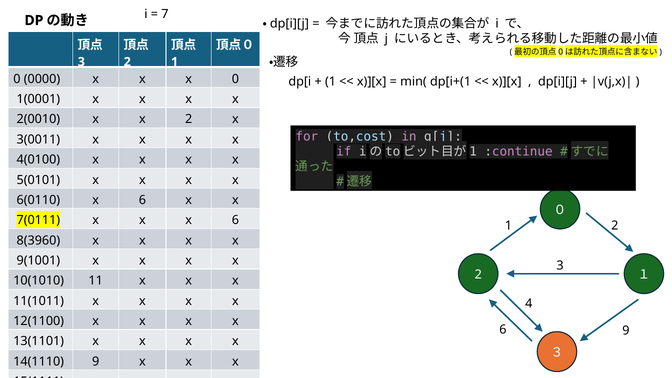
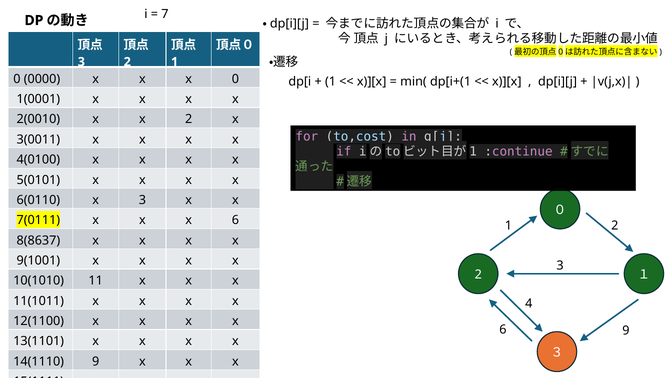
6(0110 x 6: 6 -> 3
8(3960: 8(3960 -> 8(8637
